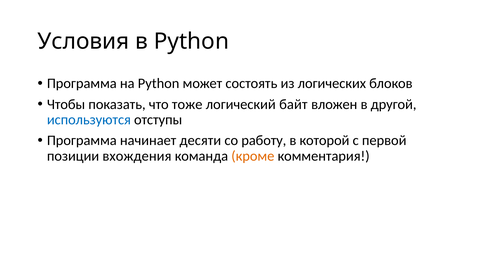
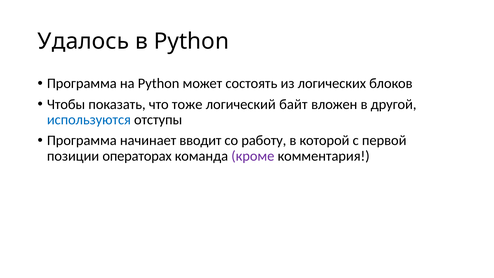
Условия: Условия -> Удалось
десяти: десяти -> вводит
вхождения: вхождения -> операторах
кроме colour: orange -> purple
